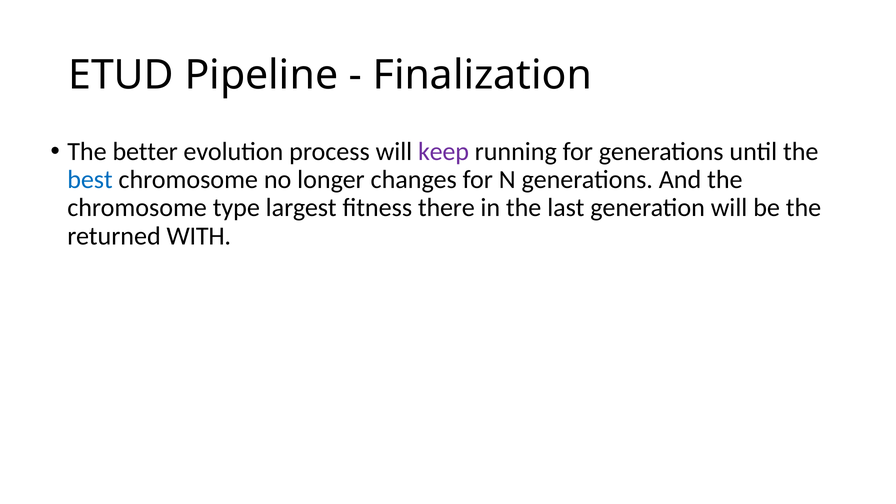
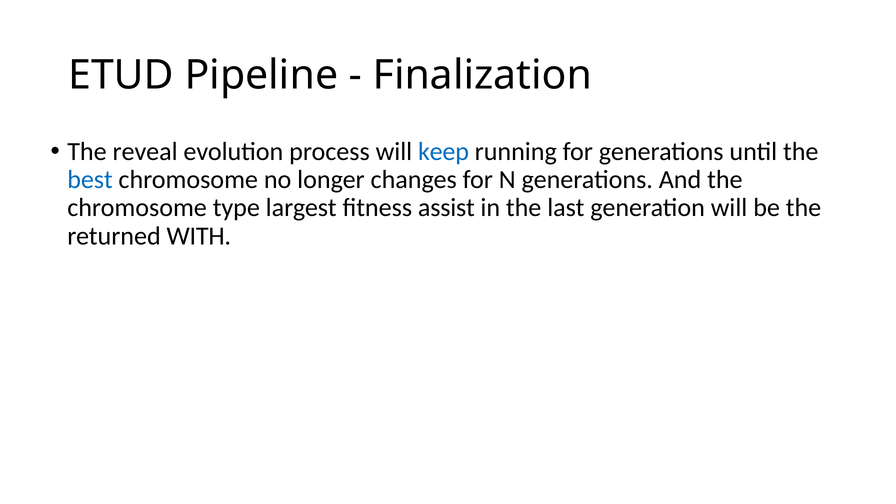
better: better -> reveal
keep colour: purple -> blue
there: there -> assist
